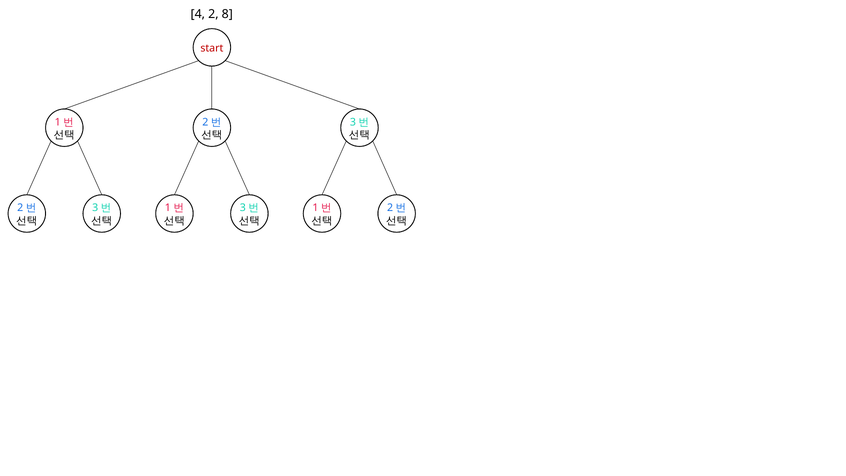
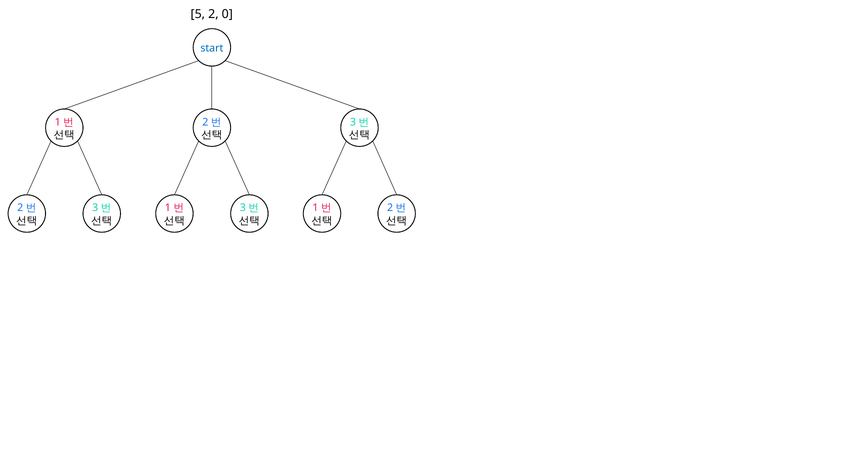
4: 4 -> 5
8: 8 -> 0
start colour: red -> blue
